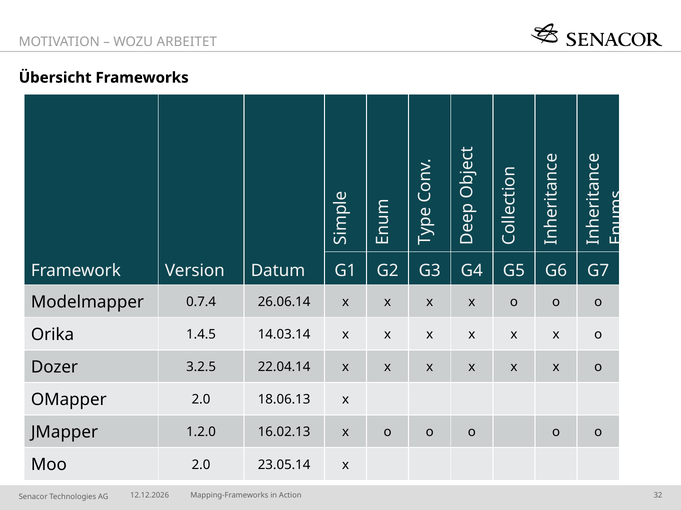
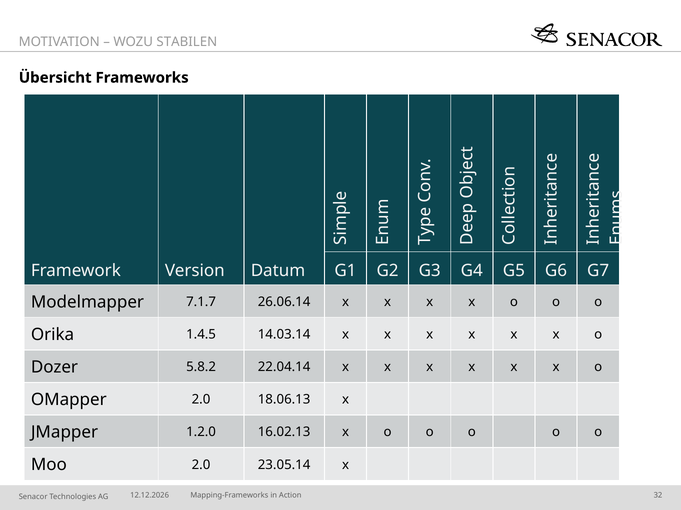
ARBEITET: ARBEITET -> STABILEN
0.7.4: 0.7.4 -> 7.1.7
3.2.5: 3.2.5 -> 5.8.2
